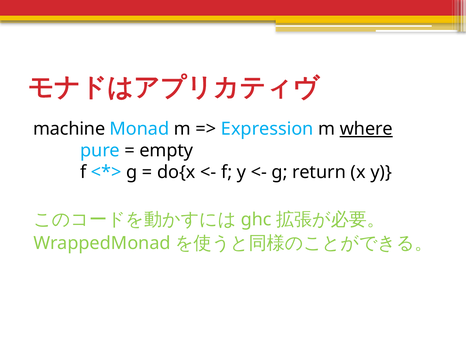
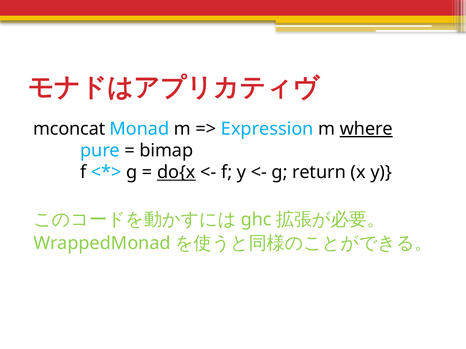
machine: machine -> mconcat
empty: empty -> bimap
do{x underline: none -> present
